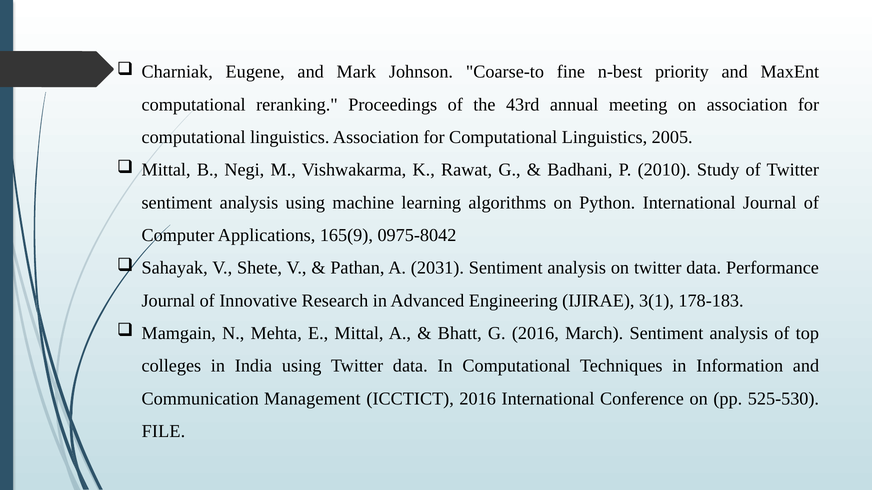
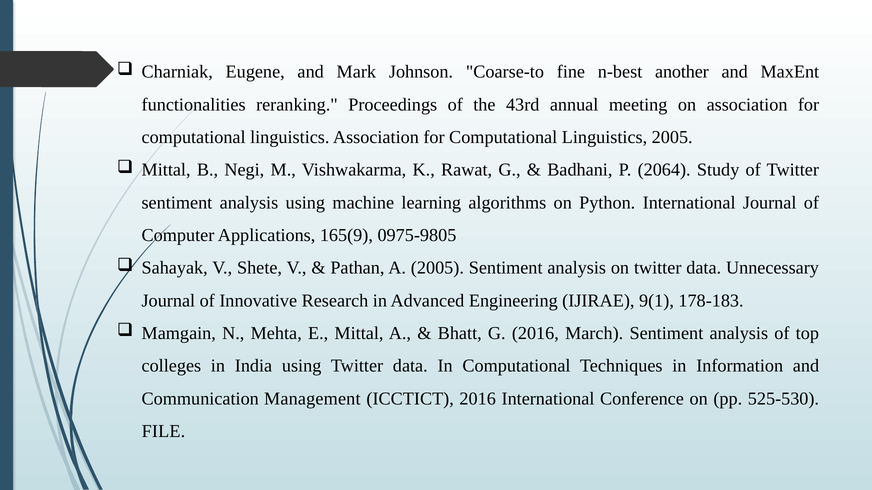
priority: priority -> another
computational at (194, 105): computational -> functionalities
2010: 2010 -> 2064
0975-8042: 0975-8042 -> 0975-9805
A 2031: 2031 -> 2005
Performance: Performance -> Unnecessary
3(1: 3(1 -> 9(1
